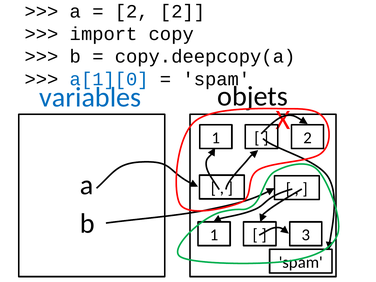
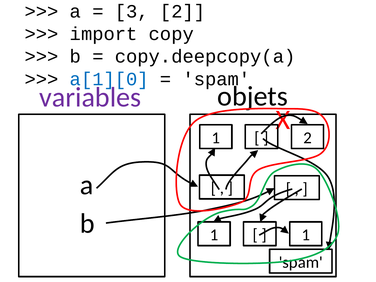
2 at (132, 11): 2 -> 3
variables colour: blue -> purple
1 3: 3 -> 1
